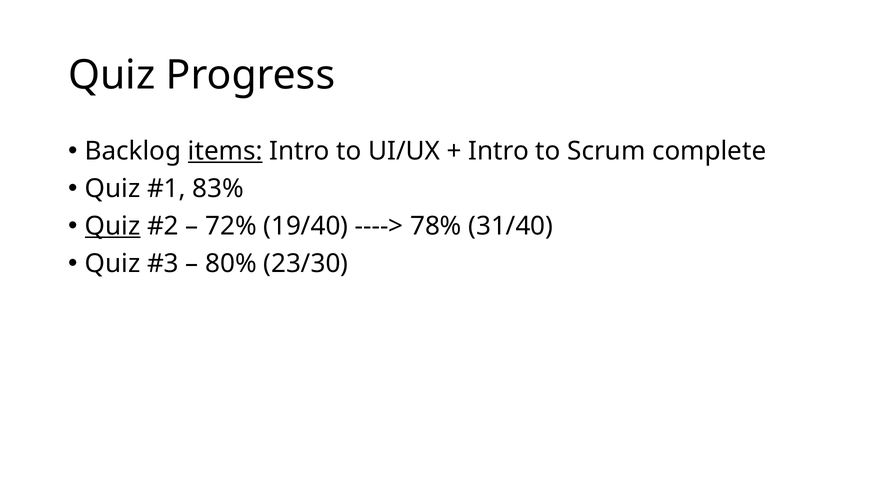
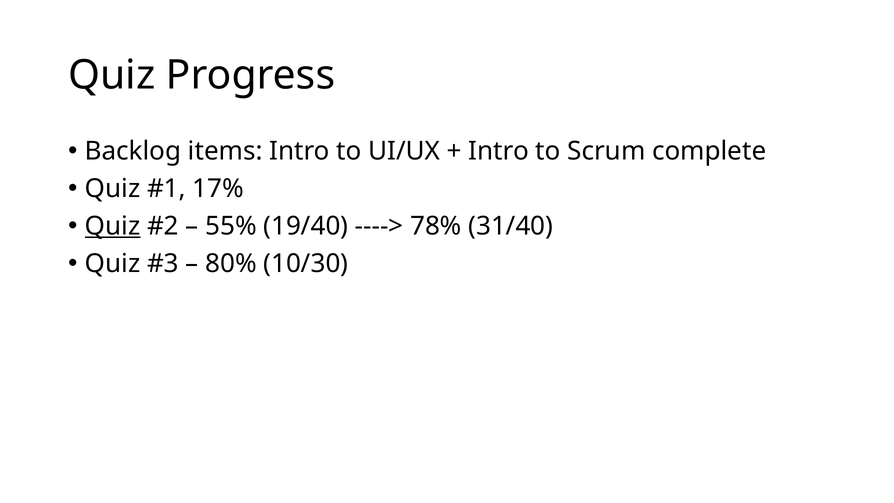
items underline: present -> none
83%: 83% -> 17%
72%: 72% -> 55%
23/30: 23/30 -> 10/30
